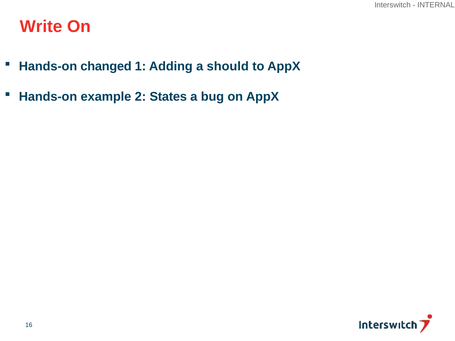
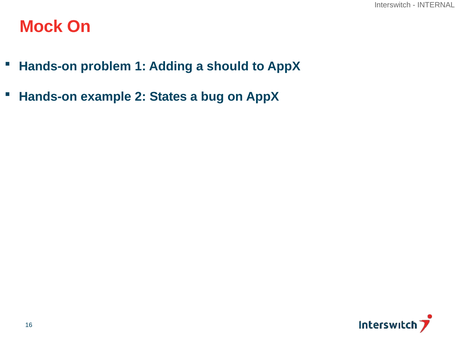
Write: Write -> Mock
changed: changed -> problem
